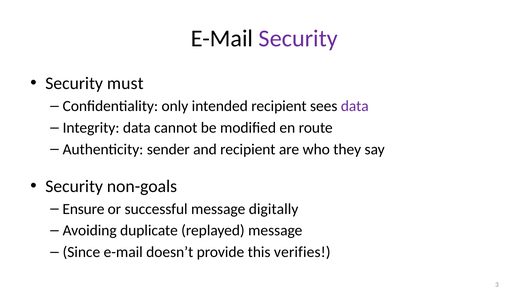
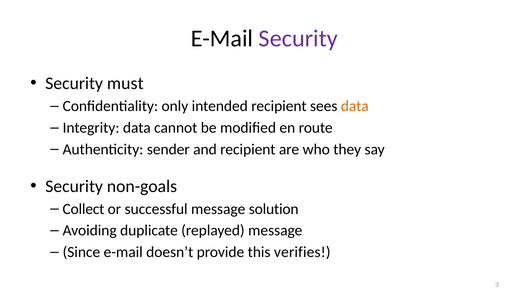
data at (355, 106) colour: purple -> orange
Ensure: Ensure -> Collect
digitally: digitally -> solution
